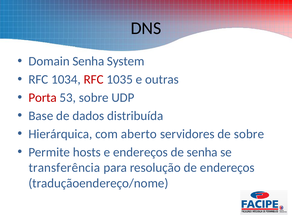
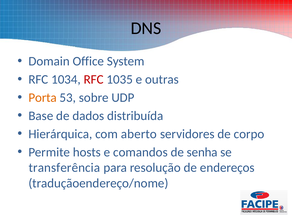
Domain Senha: Senha -> Office
Porta colour: red -> orange
de sobre: sobre -> corpo
e endereços: endereços -> comandos
